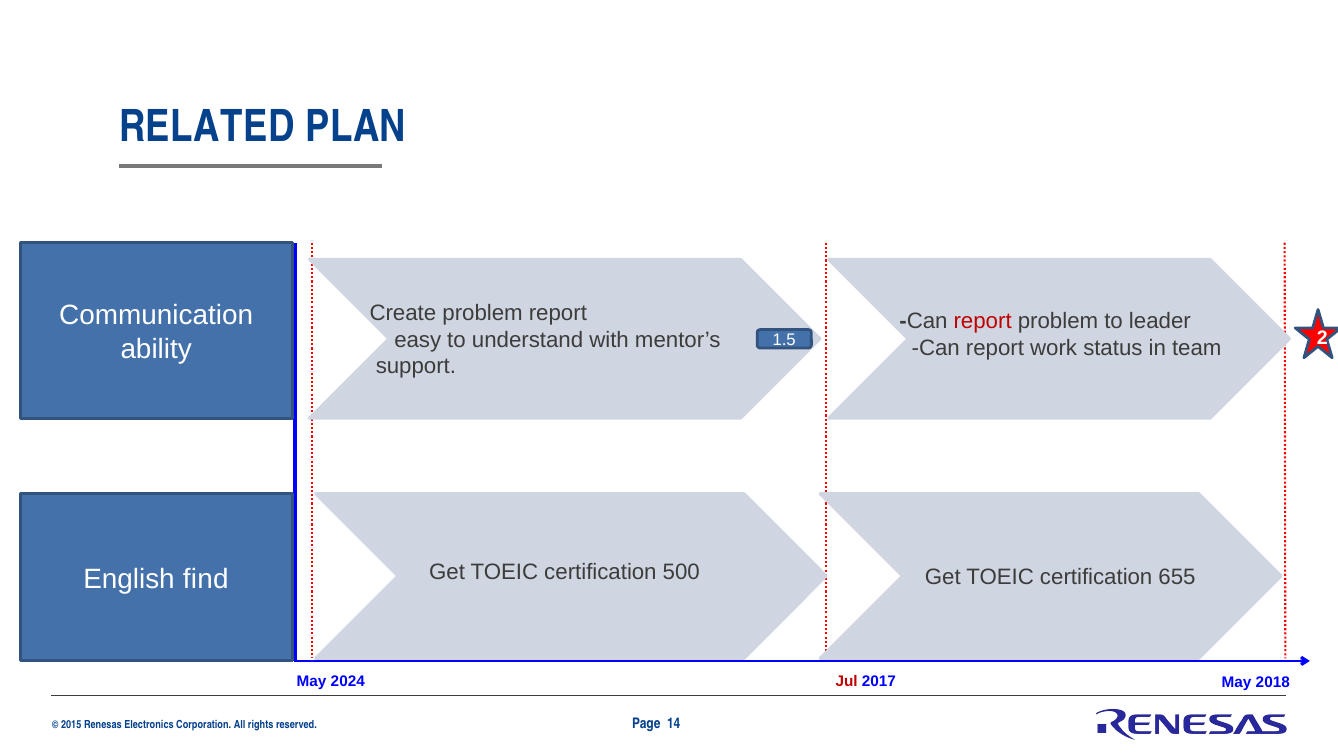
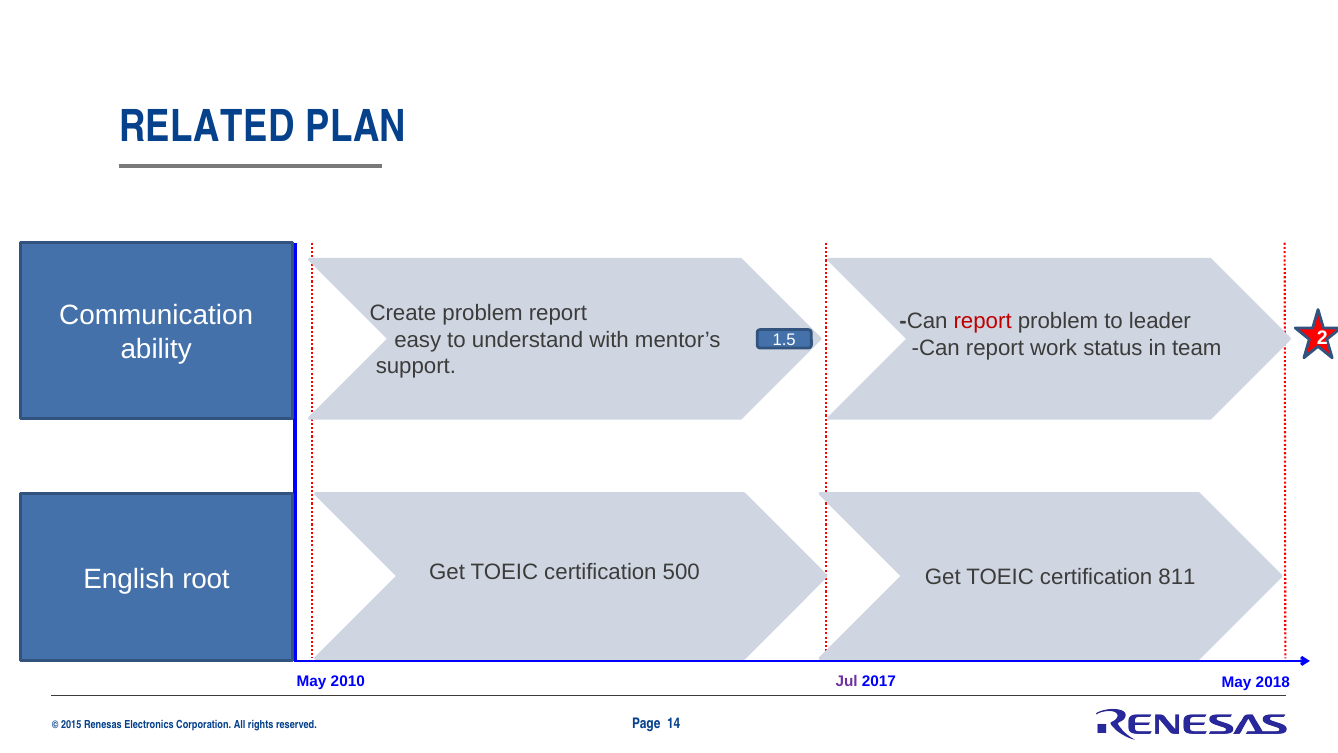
655: 655 -> 811
find: find -> root
2024: 2024 -> 2010
Jul colour: red -> purple
